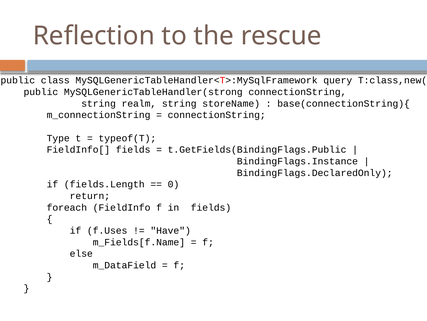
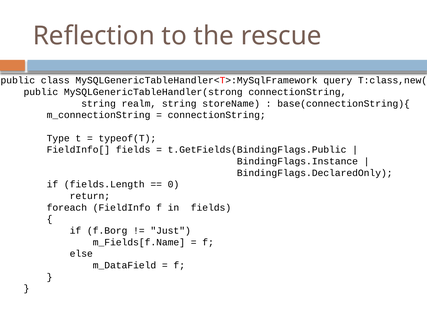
f.Uses: f.Uses -> f.Borg
Have: Have -> Just
